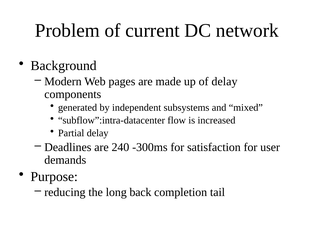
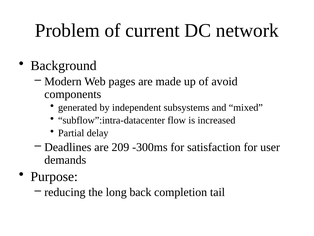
of delay: delay -> avoid
240: 240 -> 209
